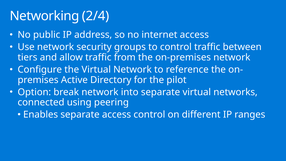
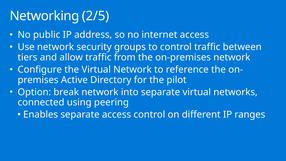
2/4: 2/4 -> 2/5
